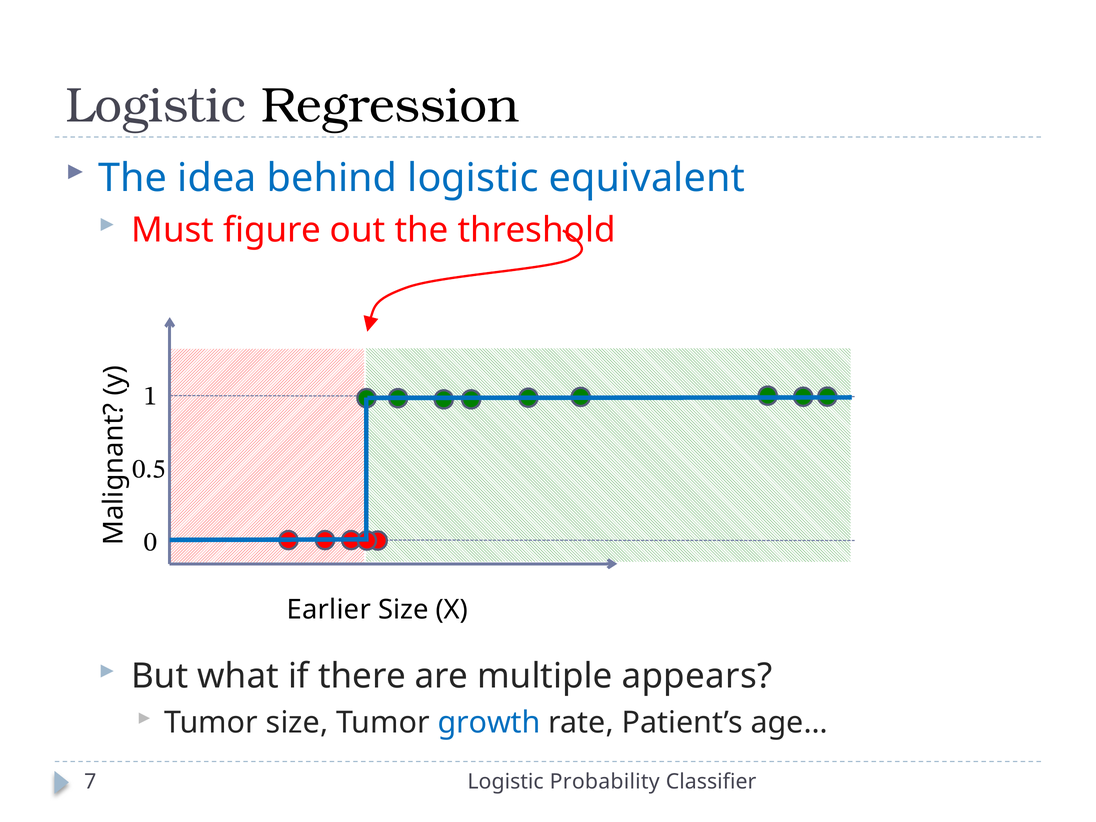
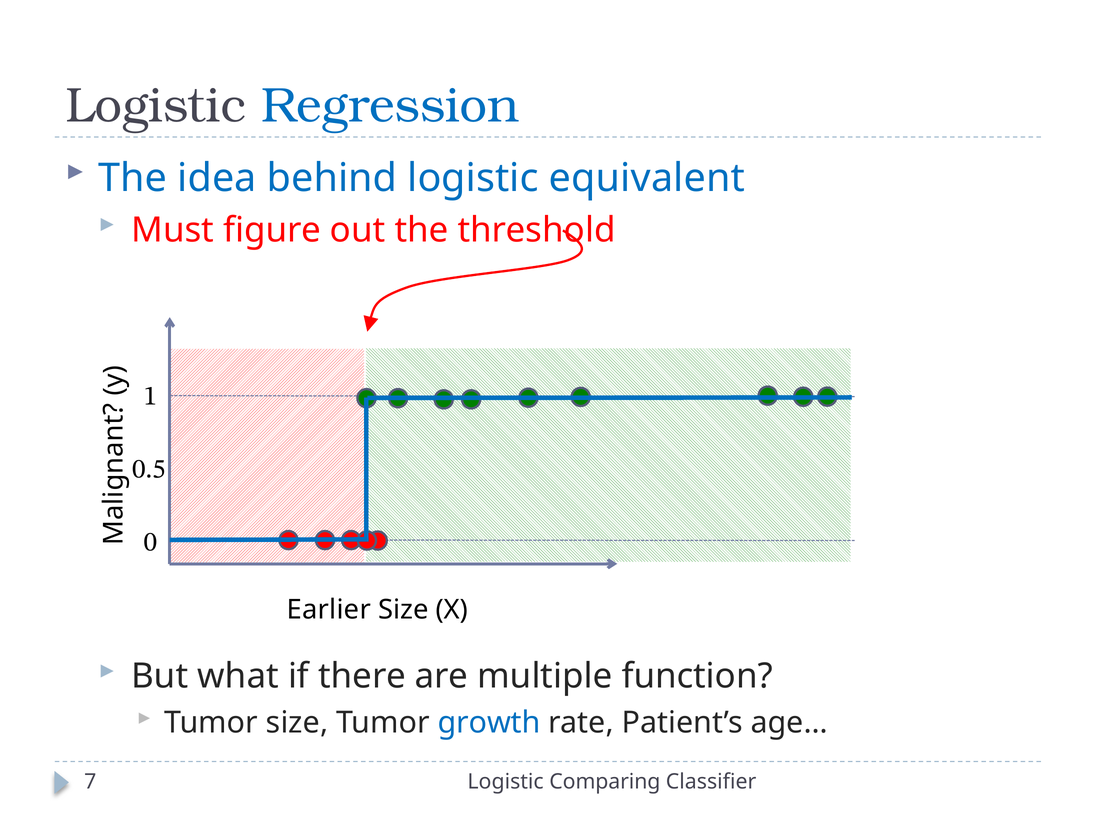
Regression colour: black -> blue
appears: appears -> function
Probability: Probability -> Comparing
